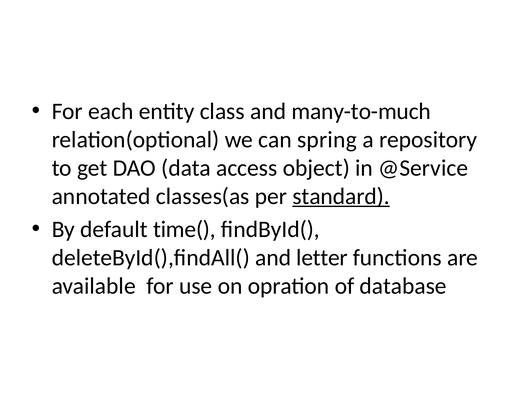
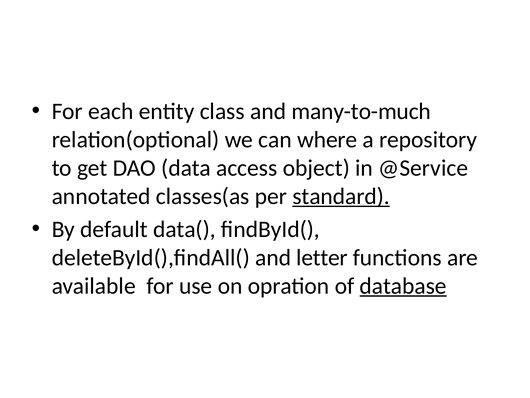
spring: spring -> where
time(: time( -> data(
database underline: none -> present
